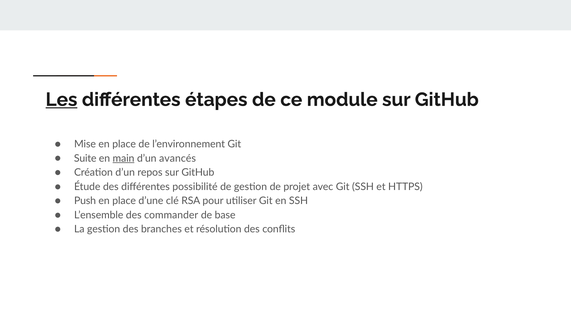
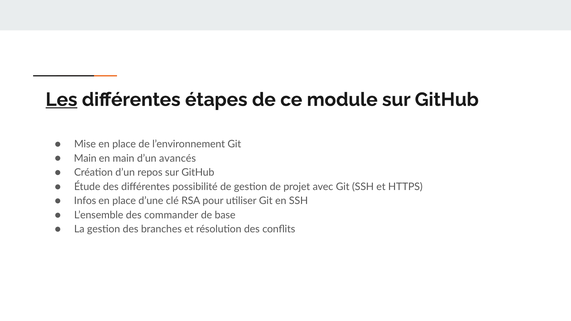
Suite at (85, 158): Suite -> Main
main at (124, 158) underline: present -> none
Push: Push -> Infos
